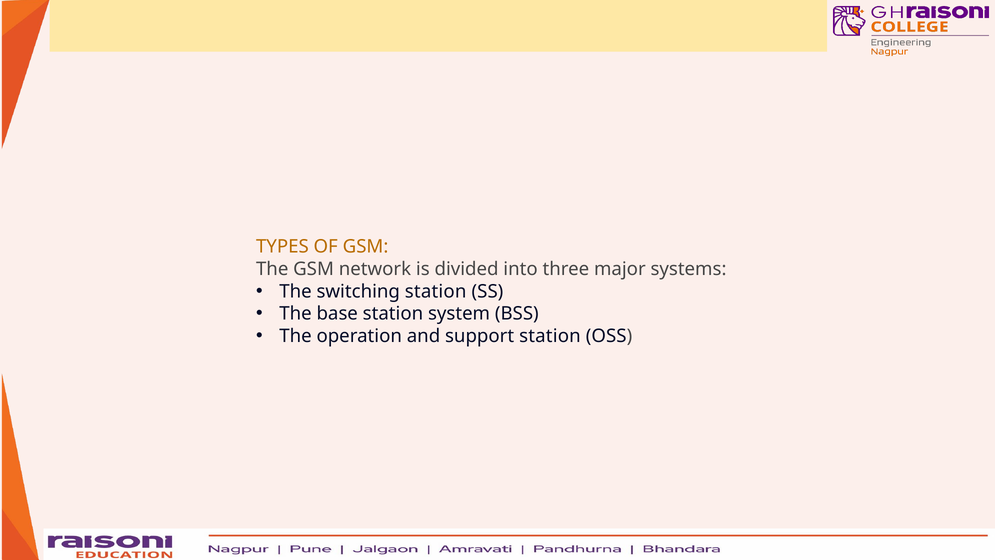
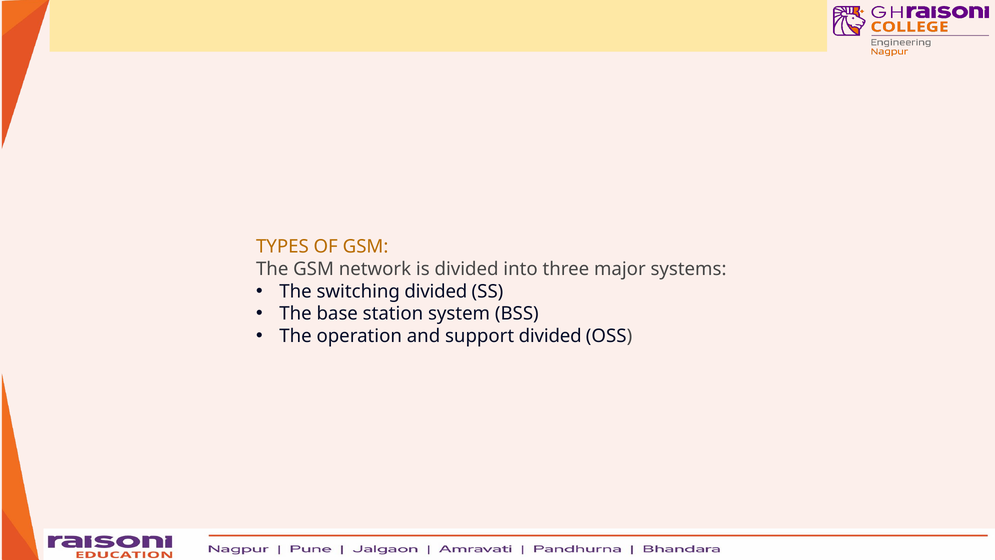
switching station: station -> divided
support station: station -> divided
